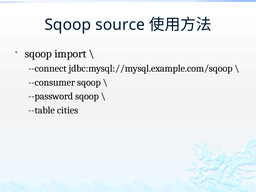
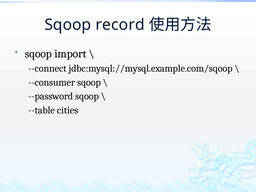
source: source -> record
